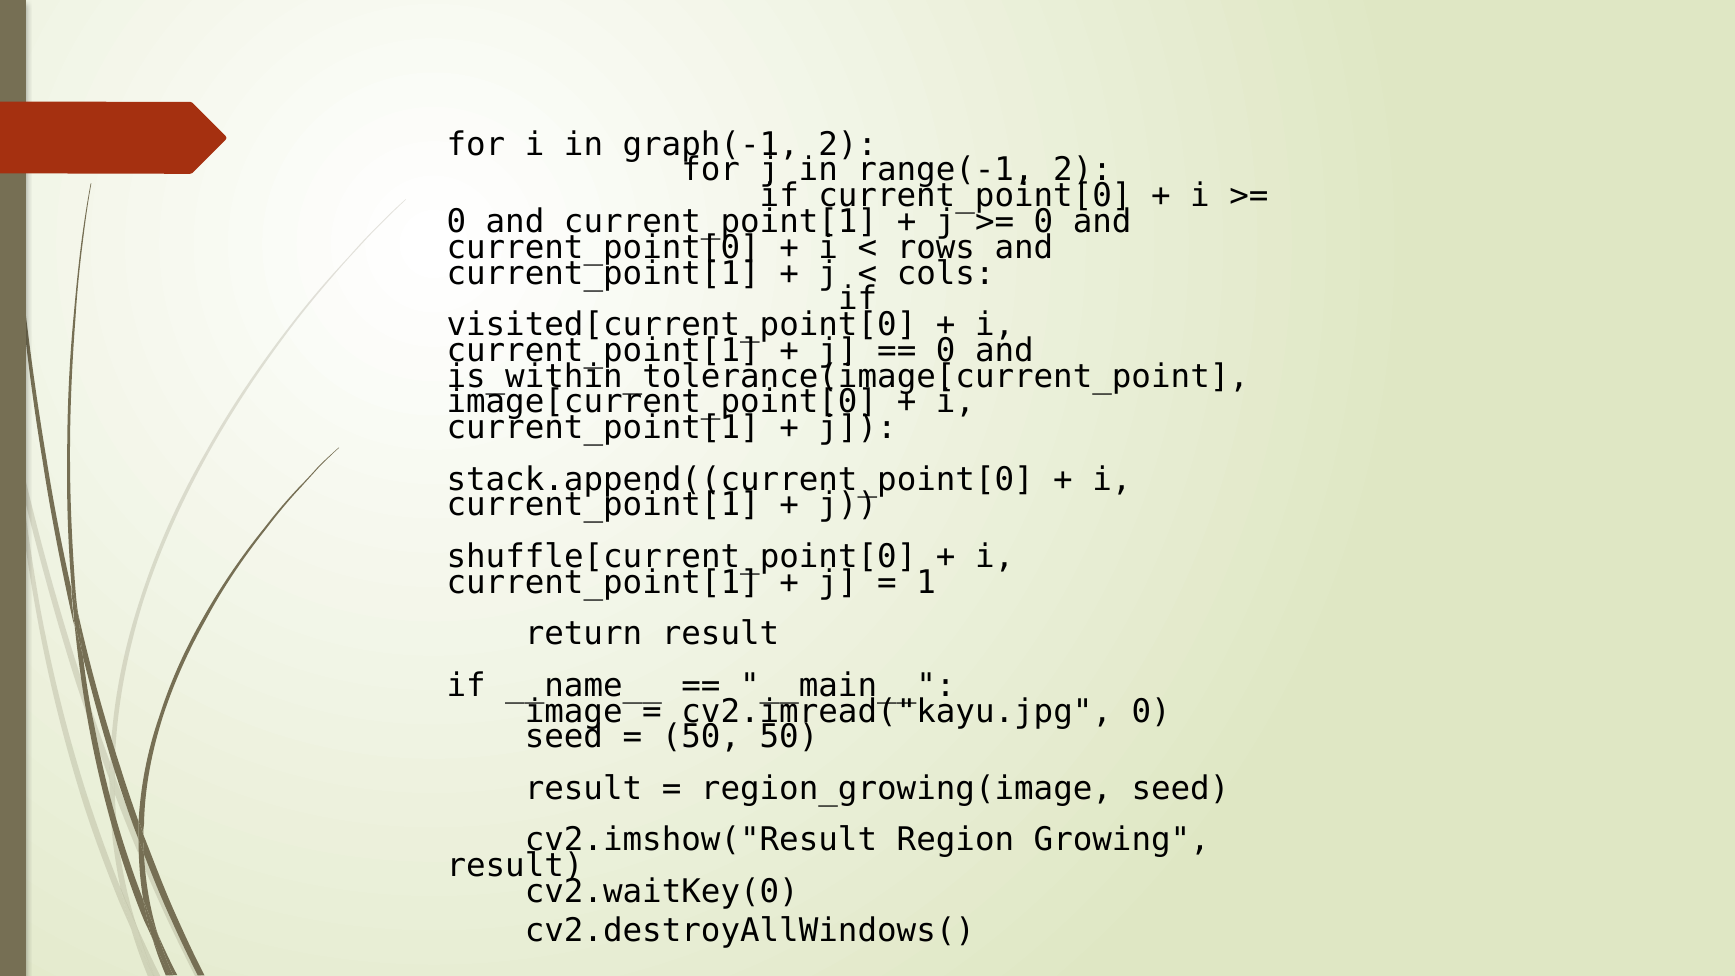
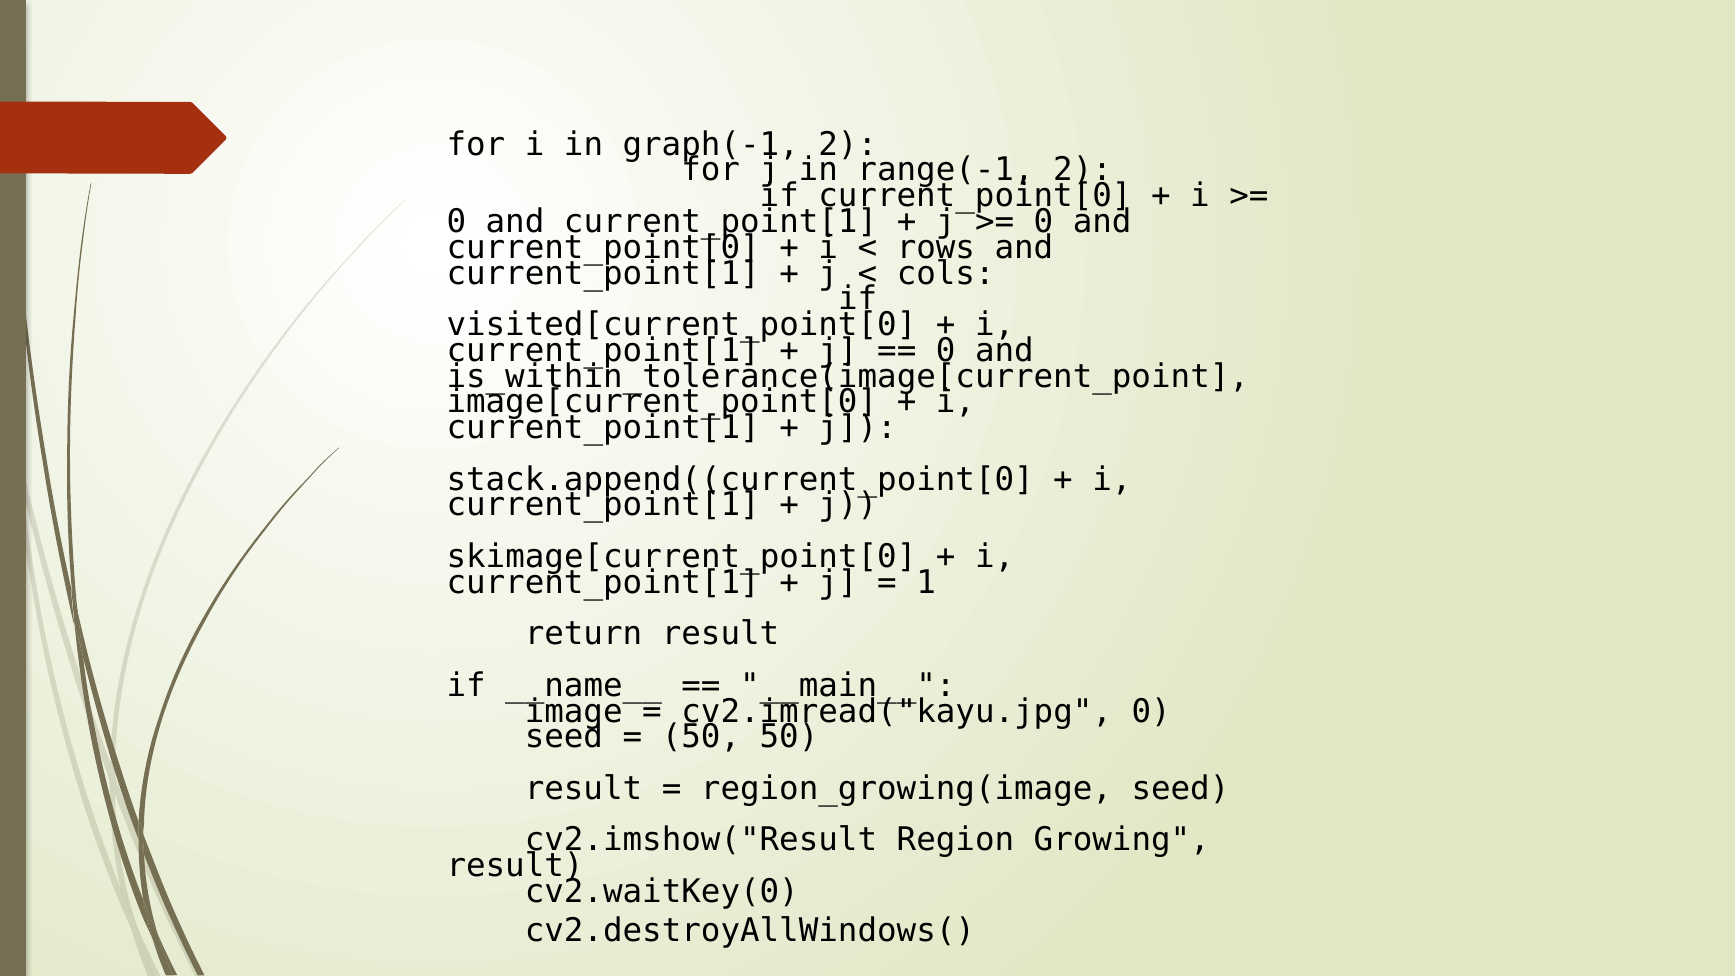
shuffle[current_point[0: shuffle[current_point[0 -> skimage[current_point[0
